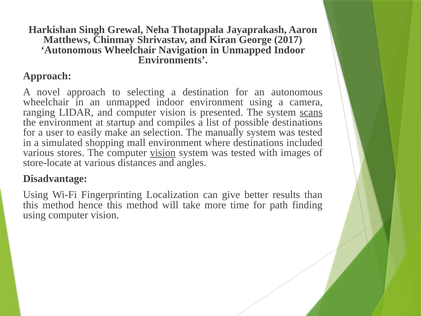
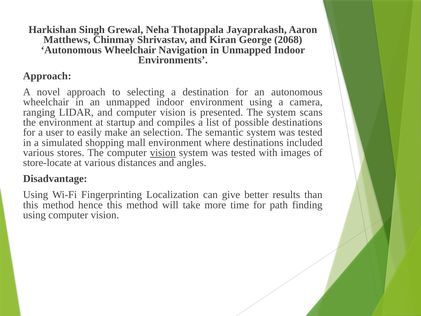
2017: 2017 -> 2068
scans underline: present -> none
manually: manually -> semantic
